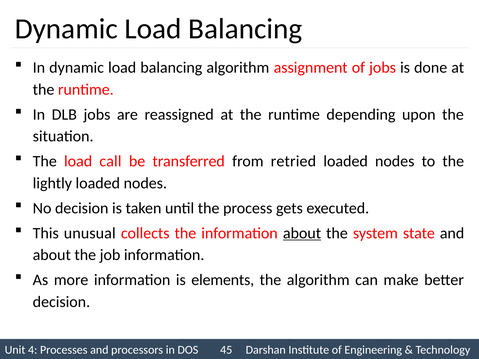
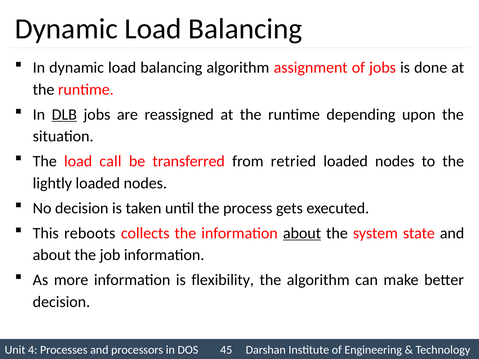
DLB underline: none -> present
unusual: unusual -> reboots
elements: elements -> flexibility
